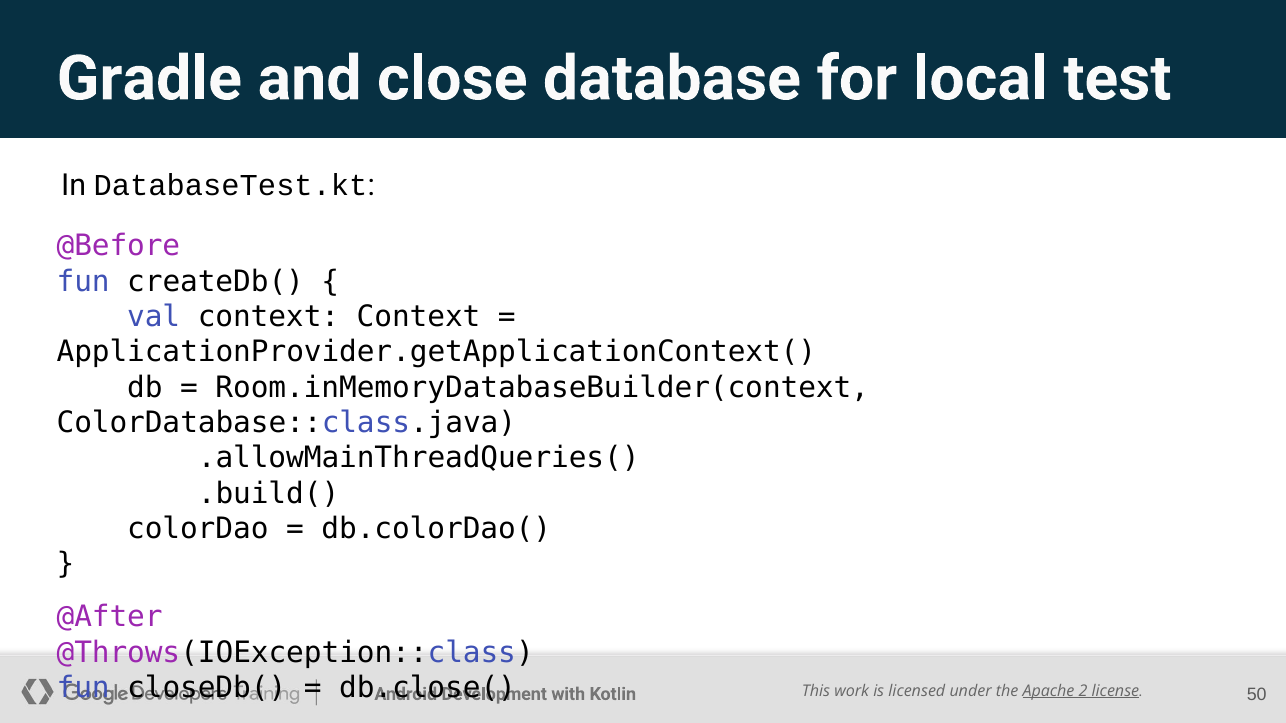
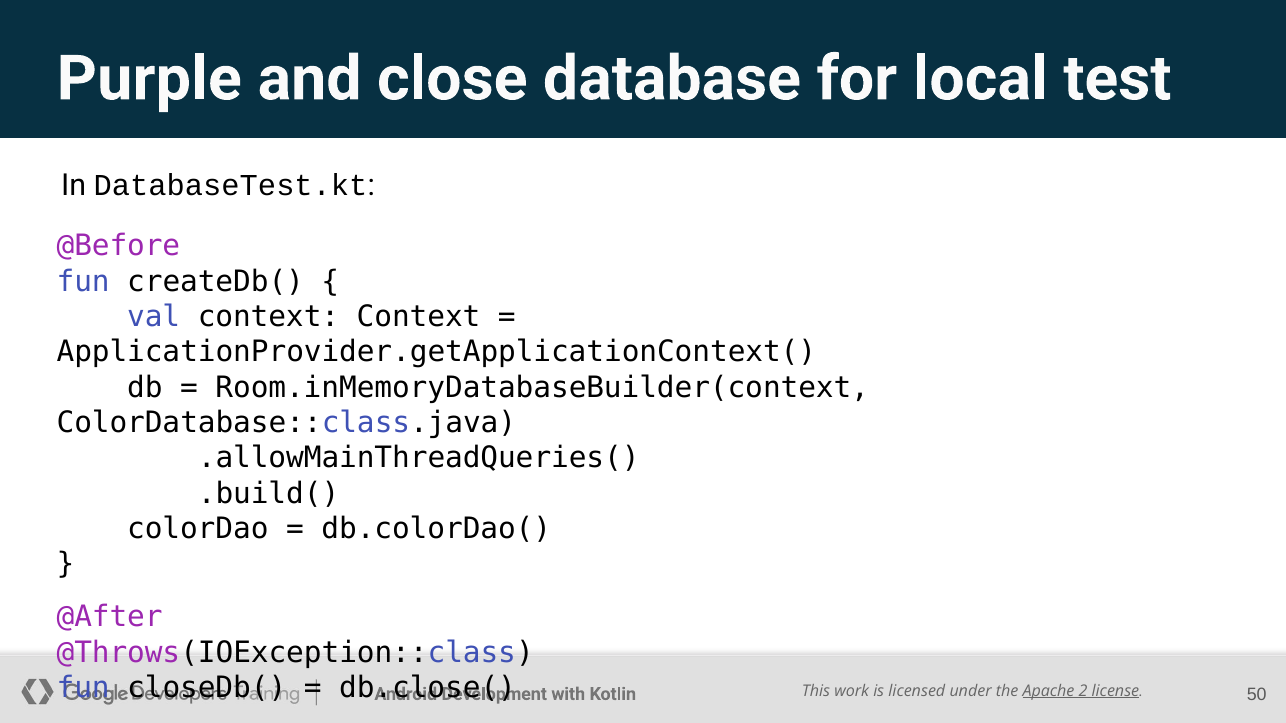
Gradle: Gradle -> Purple
